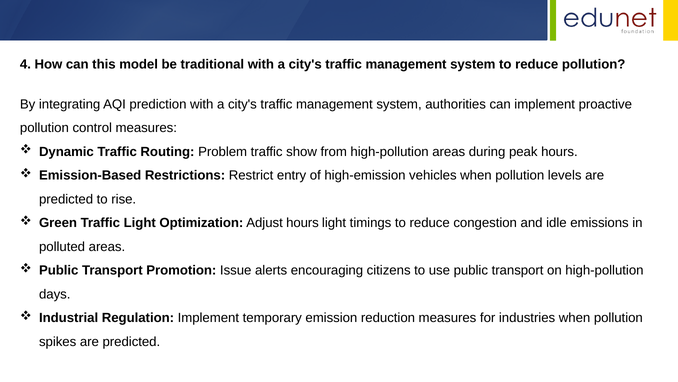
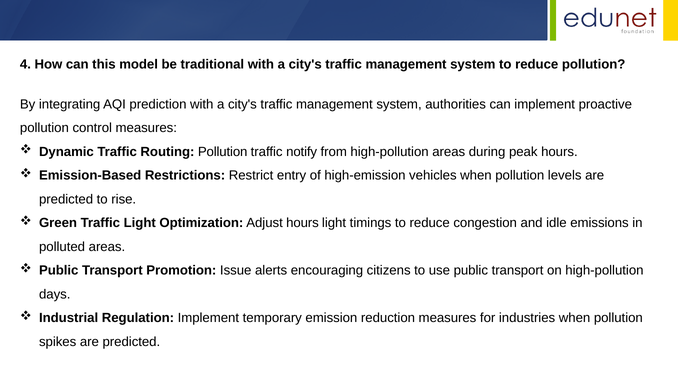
Routing Problem: Problem -> Pollution
show: show -> notify
